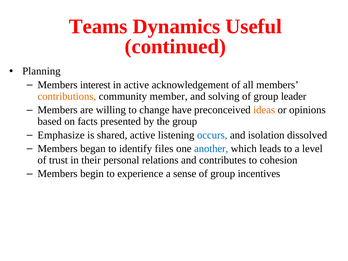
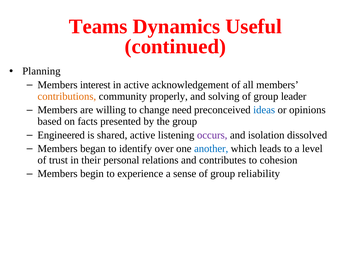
member: member -> properly
have: have -> need
ideas colour: orange -> blue
Emphasize: Emphasize -> Engineered
occurs colour: blue -> purple
files: files -> over
incentives: incentives -> reliability
